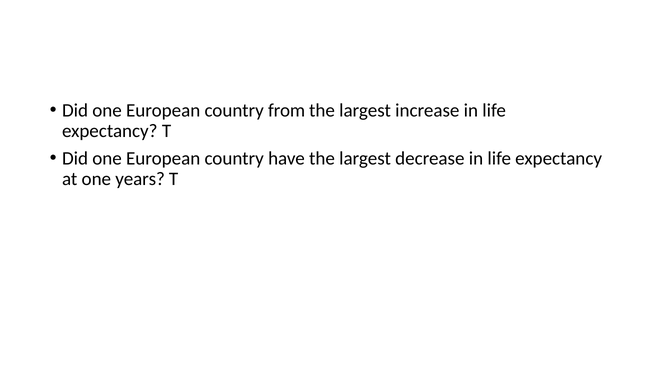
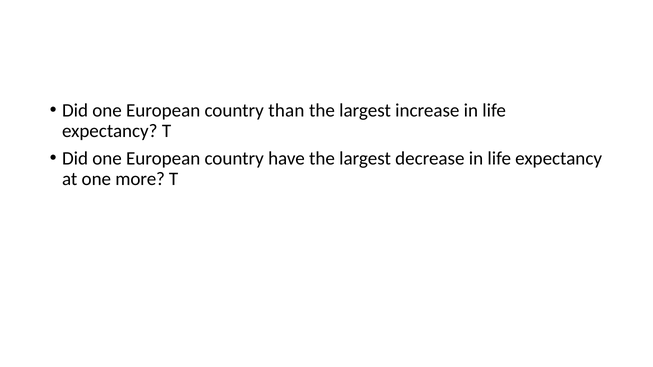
from: from -> than
years: years -> more
